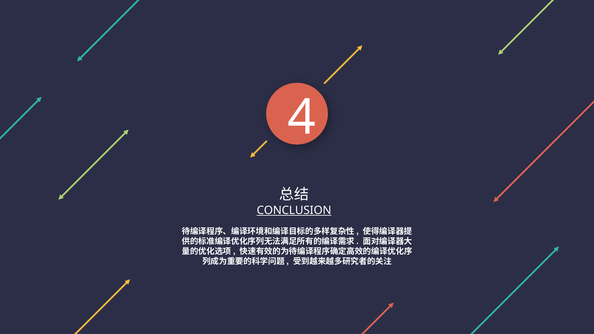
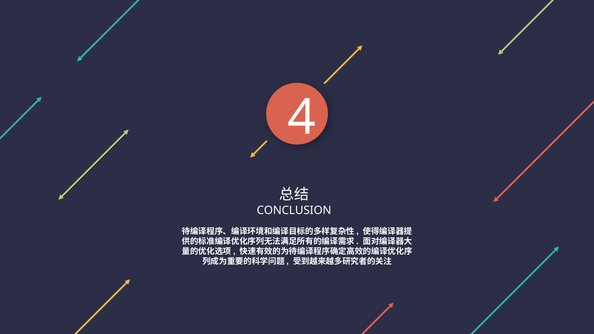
CONCLUSION underline: present -> none
